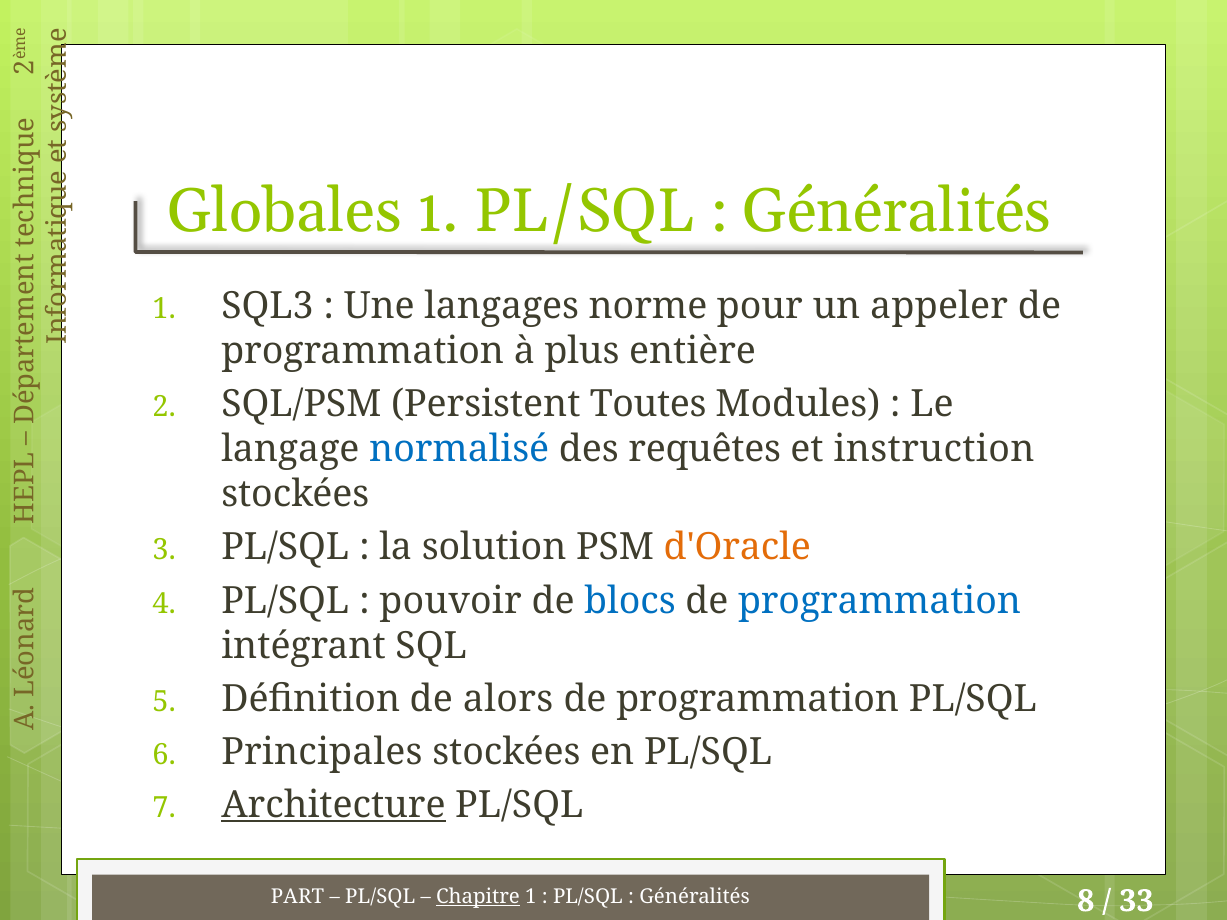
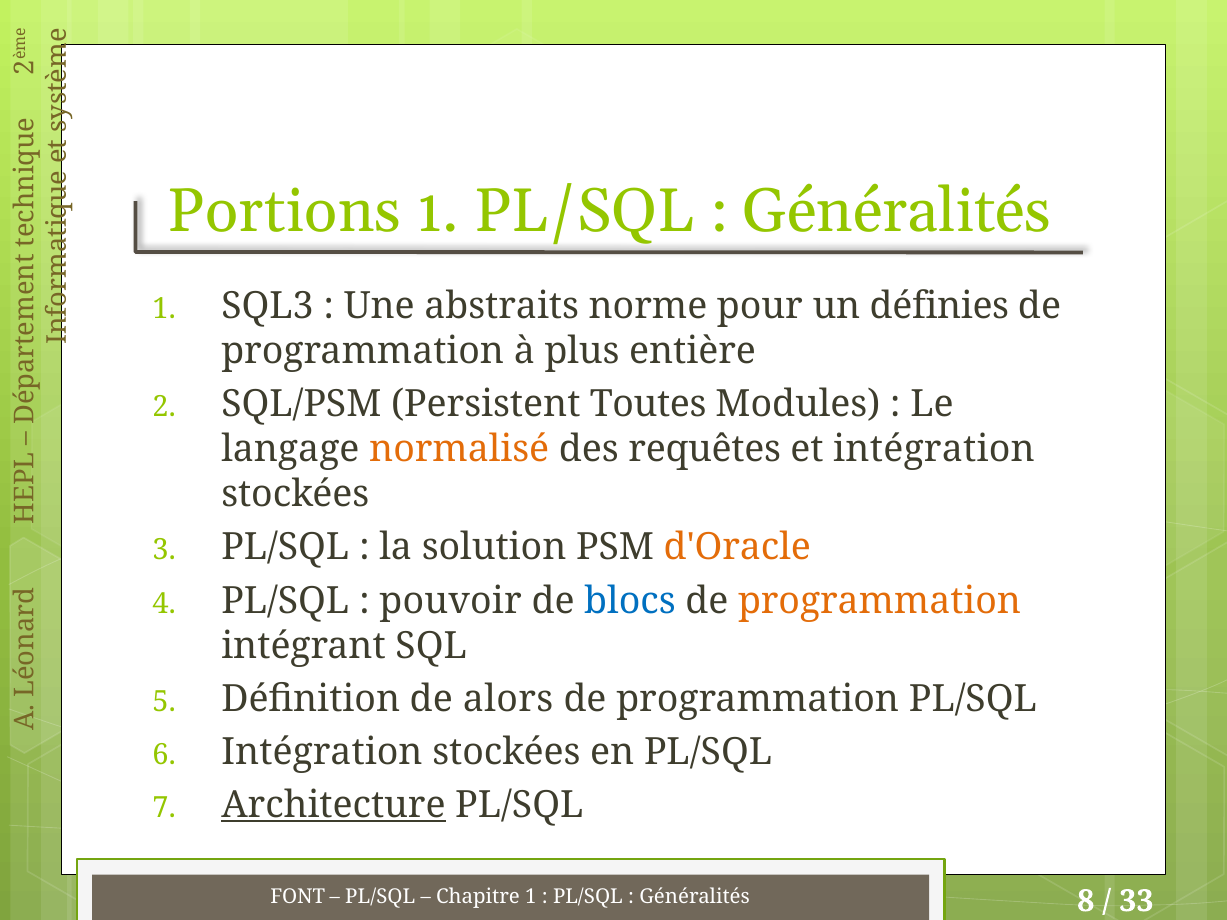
Globales: Globales -> Portions
langages: langages -> abstraits
appeler: appeler -> définies
normalisé colour: blue -> orange
et instruction: instruction -> intégration
programmation at (880, 601) colour: blue -> orange
Principales at (322, 752): Principales -> Intégration
PART: PART -> FONT
Chapitre underline: present -> none
